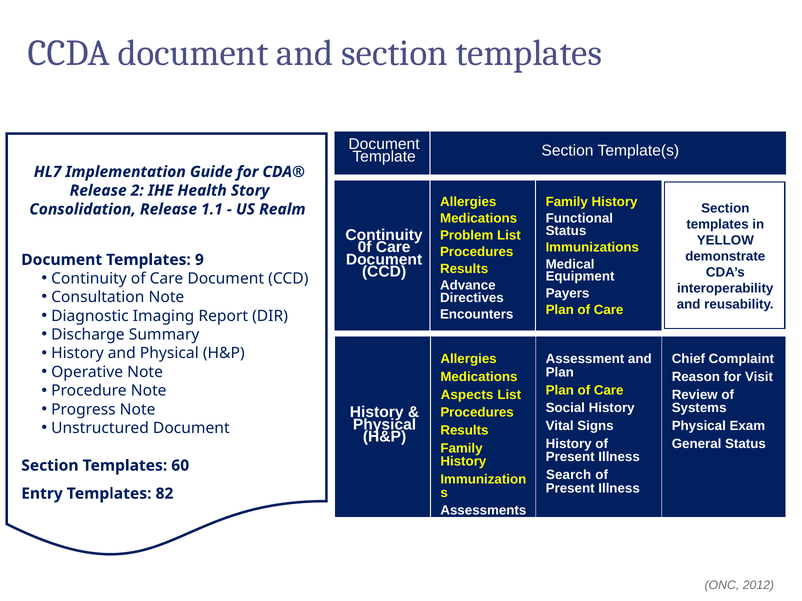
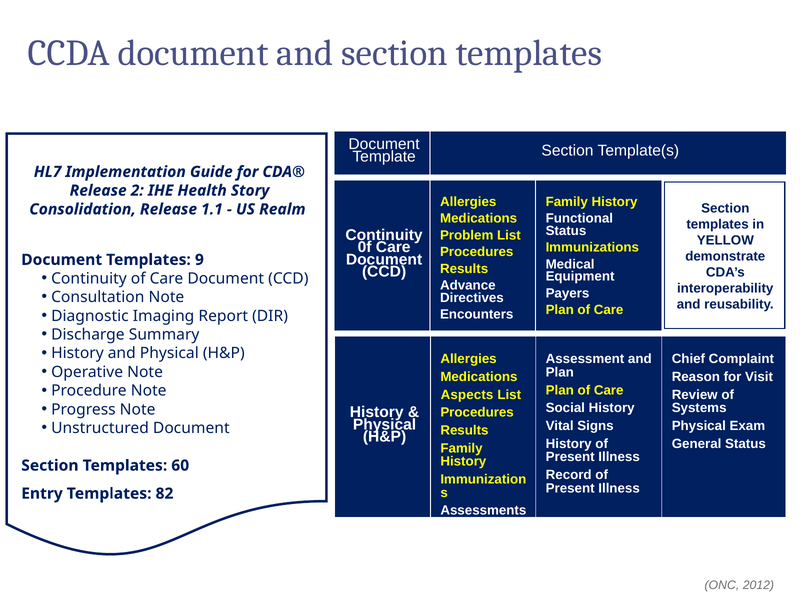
Search: Search -> Record
